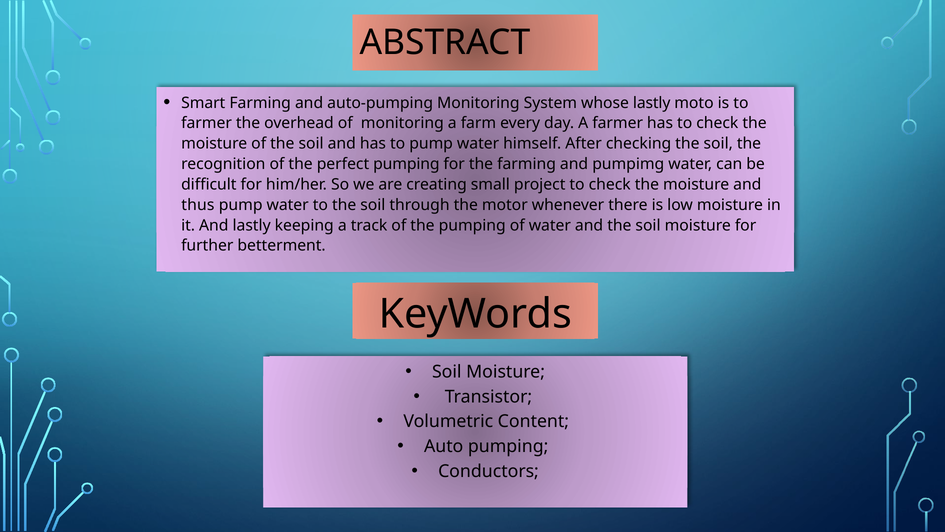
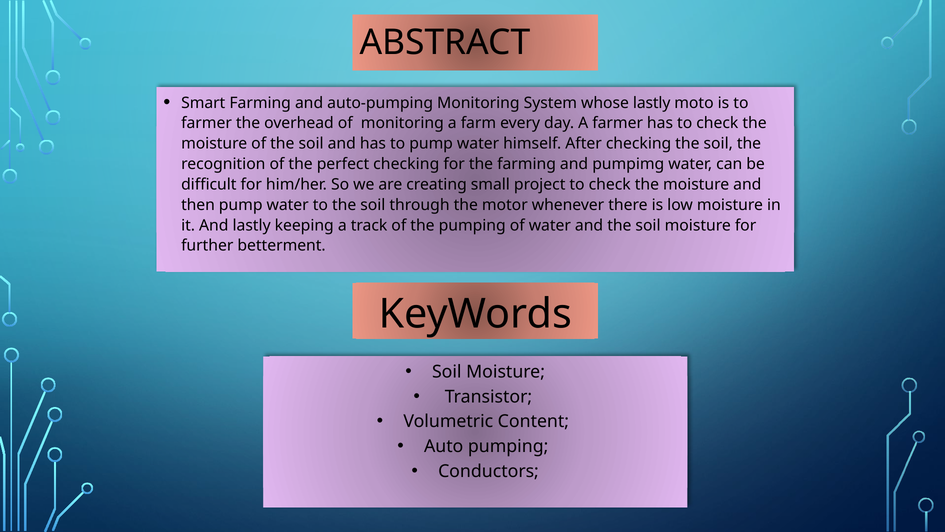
perfect pumping: pumping -> checking
thus: thus -> then
